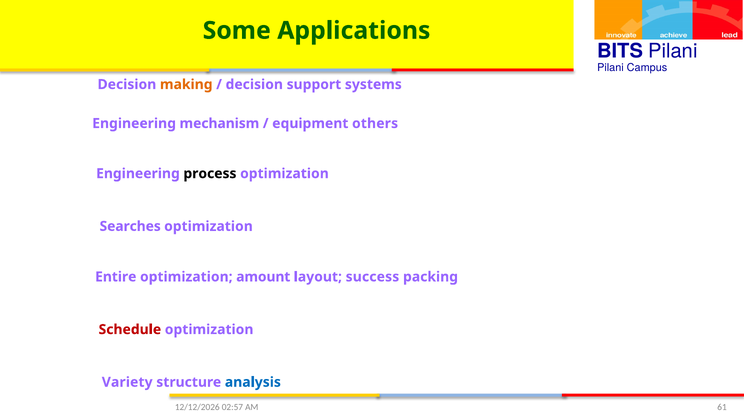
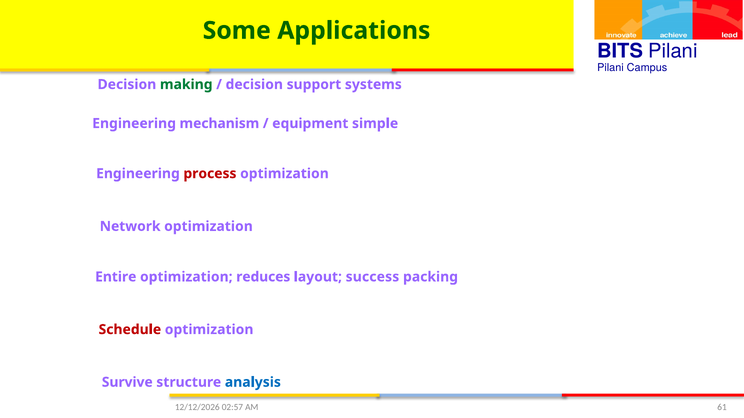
making colour: orange -> green
others: others -> simple
process colour: black -> red
Searches: Searches -> Network
amount: amount -> reduces
Variety: Variety -> Survive
